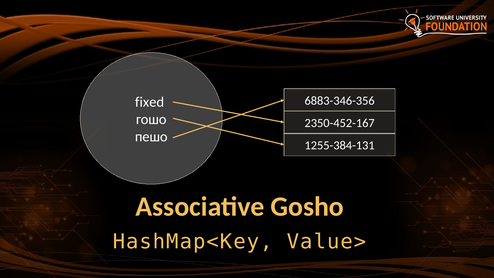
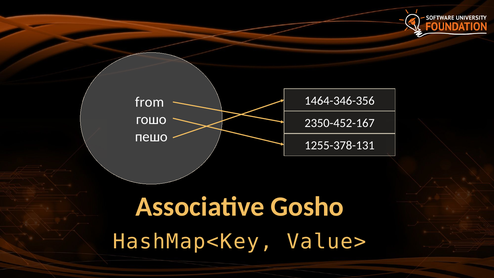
6883-346-356: 6883-346-356 -> 1464-346-356
fixed: fixed -> from
1255-384-131: 1255-384-131 -> 1255-378-131
